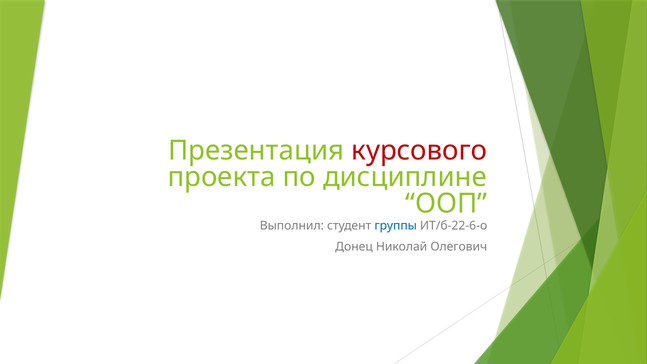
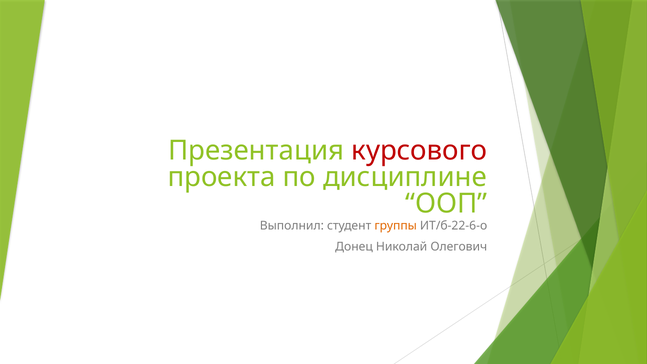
группы colour: blue -> orange
